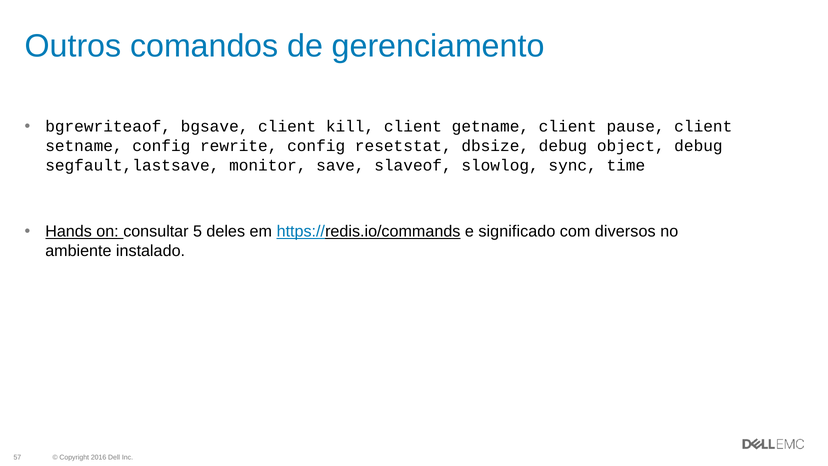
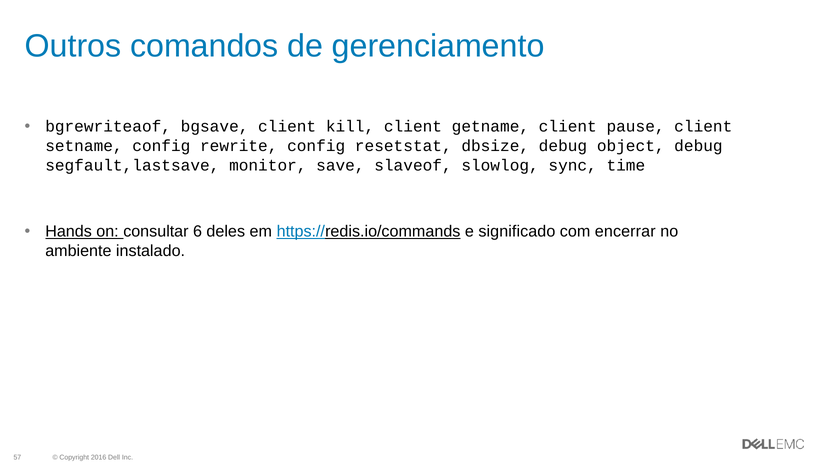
5: 5 -> 6
diversos: diversos -> encerrar
